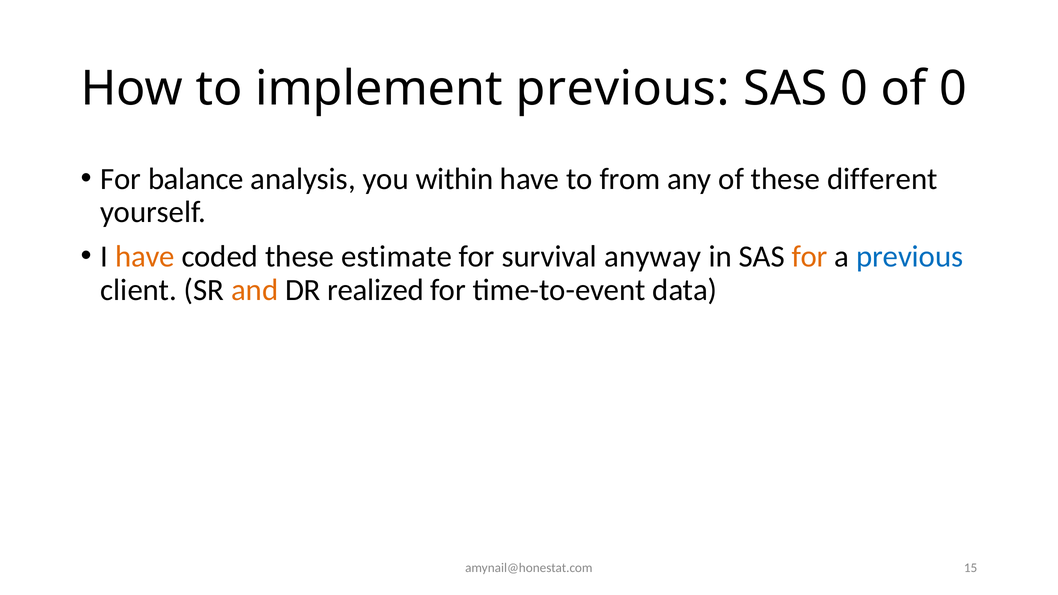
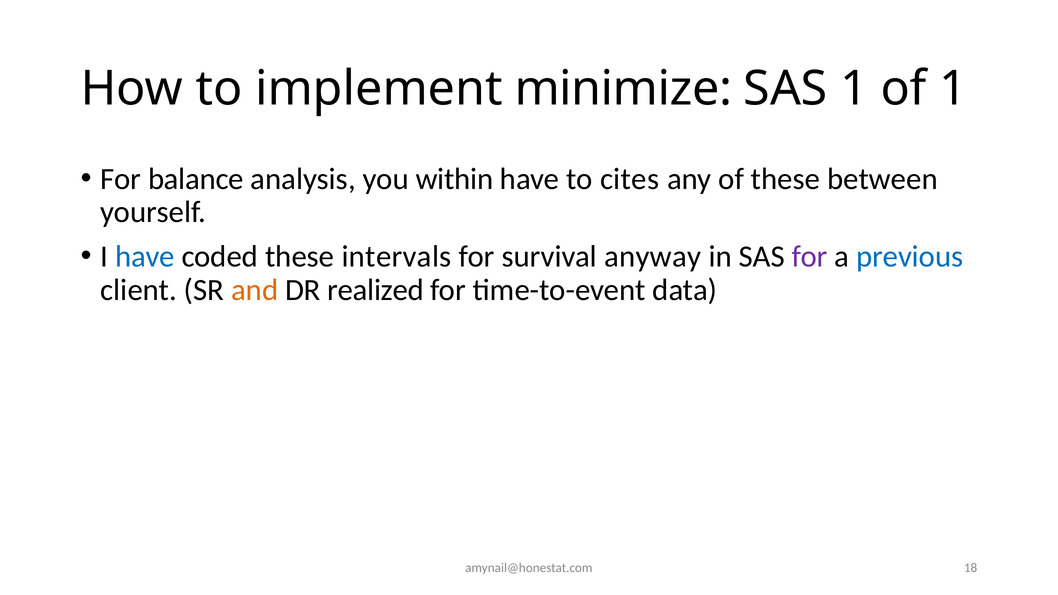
implement previous: previous -> minimize
SAS 0: 0 -> 1
of 0: 0 -> 1
from: from -> cites
different: different -> between
have at (145, 257) colour: orange -> blue
estimate: estimate -> intervals
for at (810, 257) colour: orange -> purple
15: 15 -> 18
